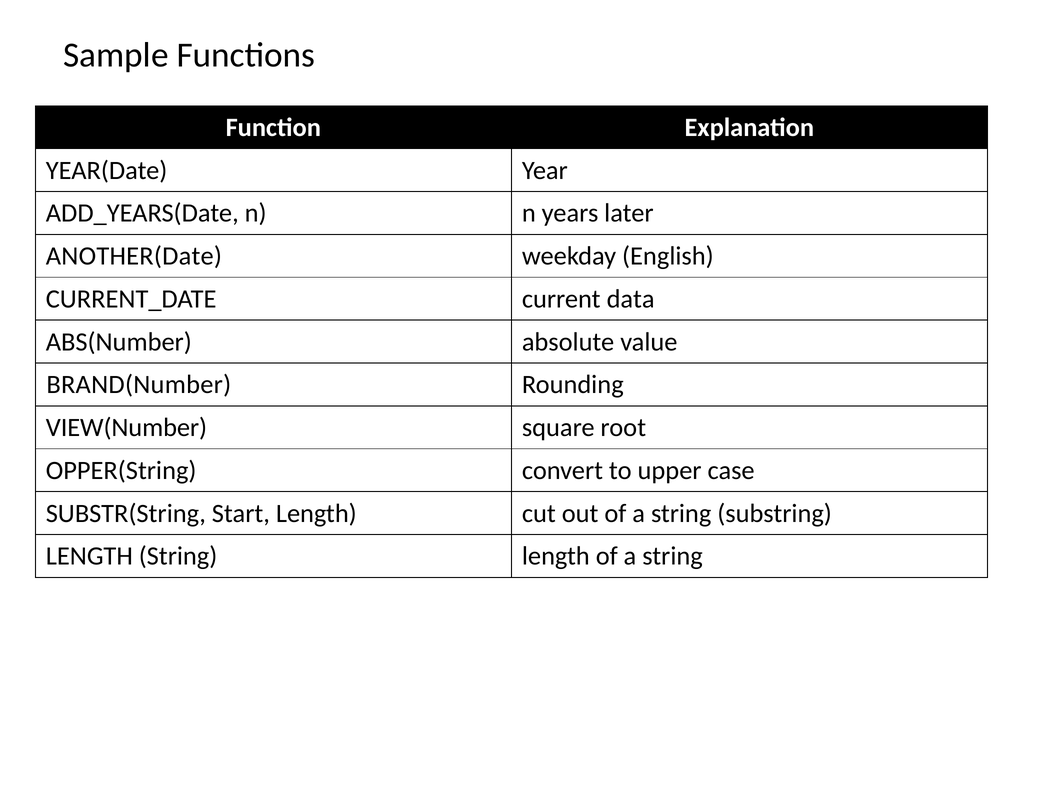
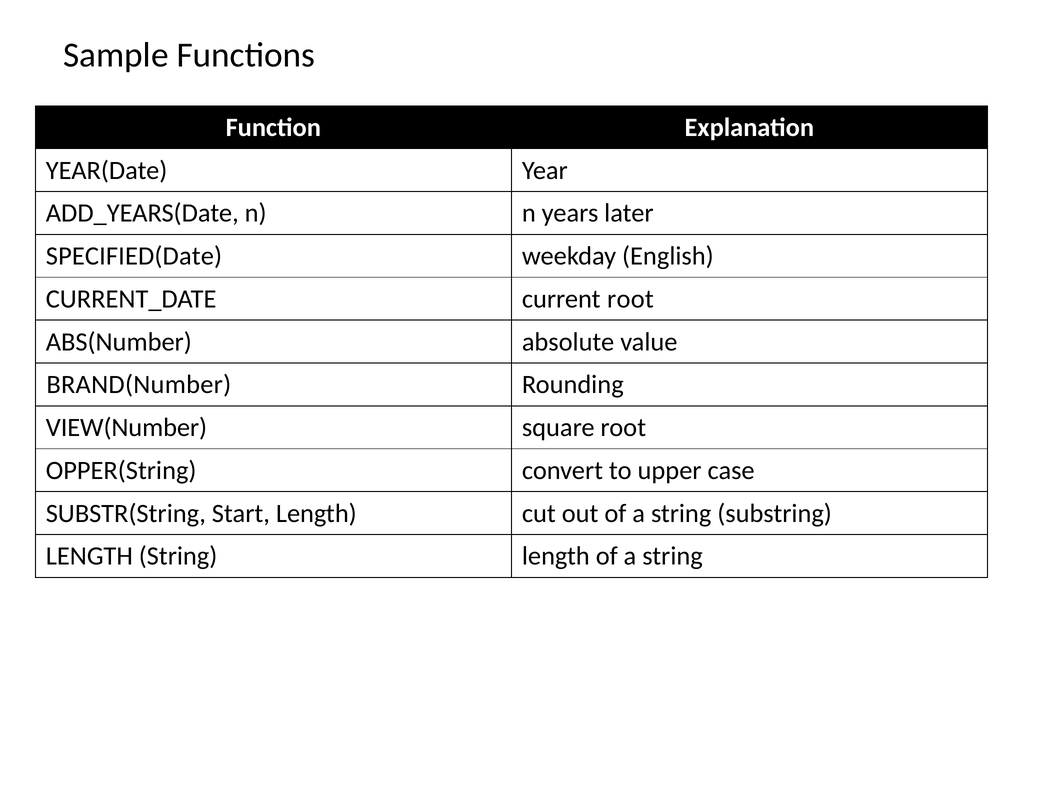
ANOTHER(Date: ANOTHER(Date -> SPECIFIED(Date
current data: data -> root
